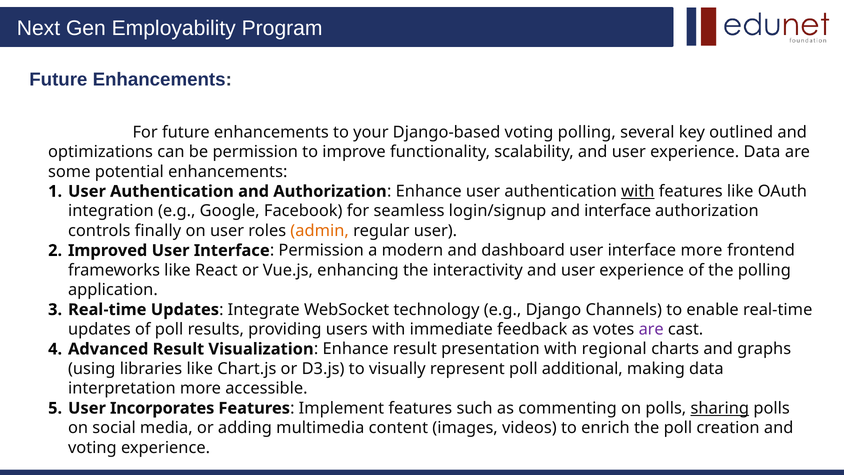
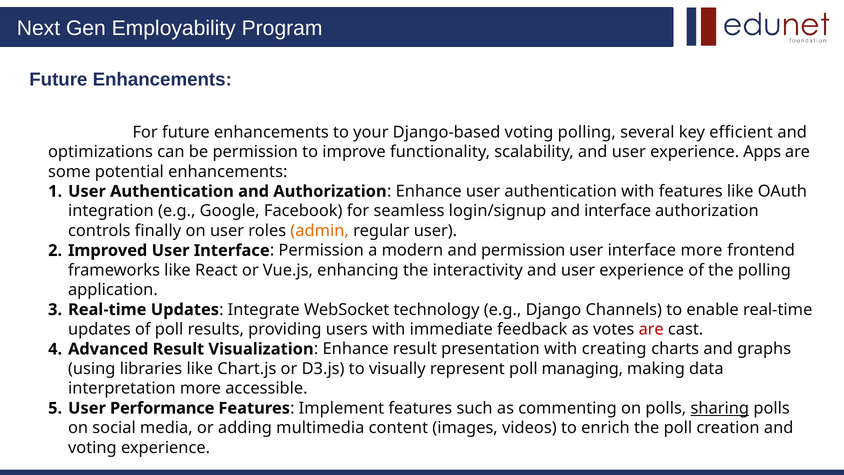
outlined: outlined -> efficient
experience Data: Data -> Apps
with at (638, 191) underline: present -> none
and dashboard: dashboard -> permission
are at (651, 329) colour: purple -> red
regional: regional -> creating
additional: additional -> managing
Incorporates: Incorporates -> Performance
